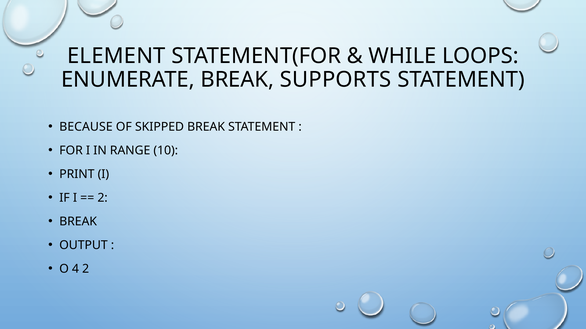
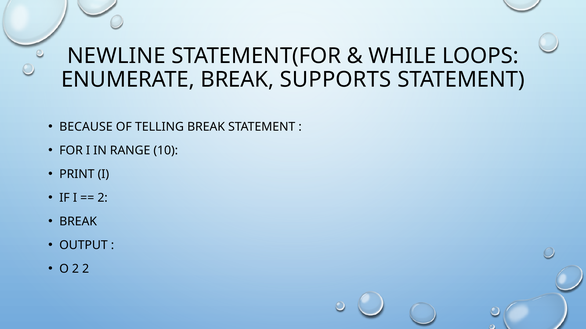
ELEMENT: ELEMENT -> NEWLINE
SKIPPED: SKIPPED -> TELLING
O 4: 4 -> 2
